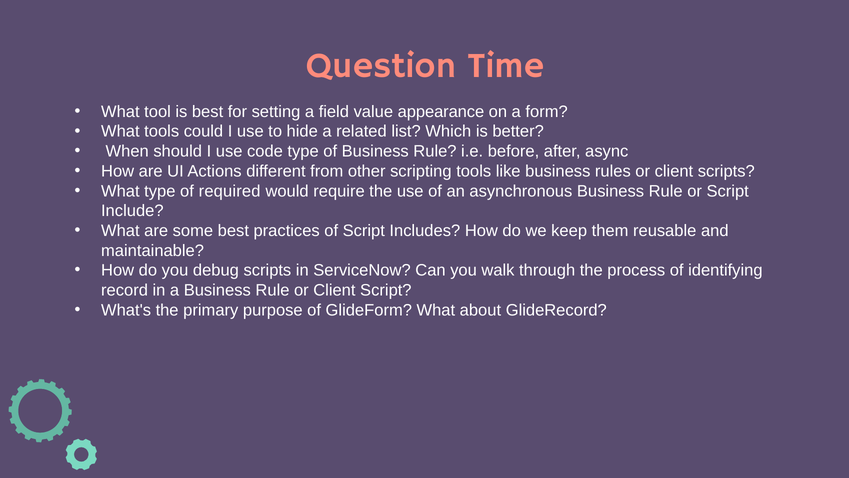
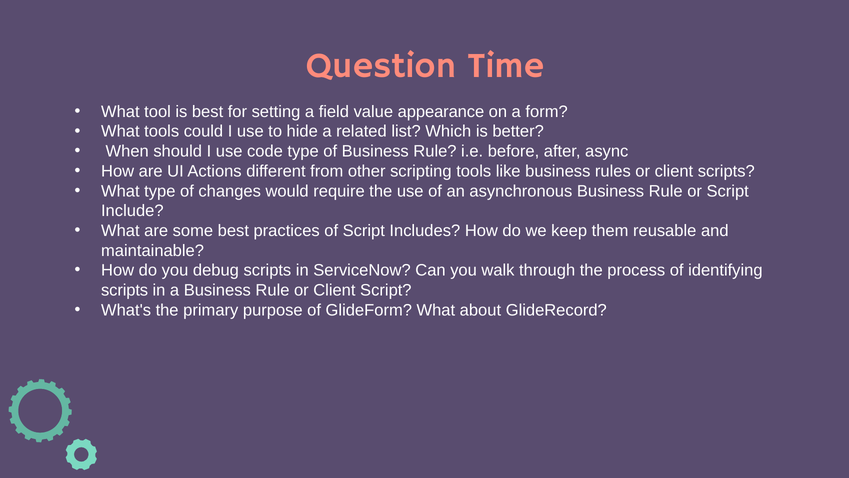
required: required -> changes
record at (125, 290): record -> scripts
